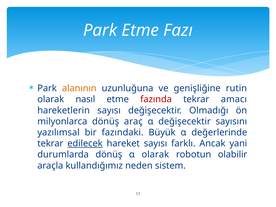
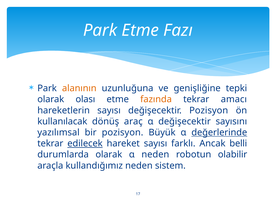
rutin: rutin -> tepki
nasıl: nasıl -> olası
fazında colour: red -> orange
değişecektir Olmadığı: Olmadığı -> Pozisyon
milyonlarca: milyonlarca -> kullanılacak
bir fazındaki: fazındaki -> pozisyon
değerlerinde underline: none -> present
yani: yani -> belli
durumlarda dönüş: dönüş -> olarak
α olarak: olarak -> neden
